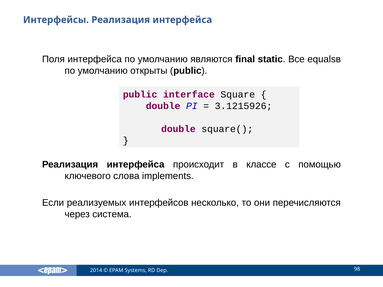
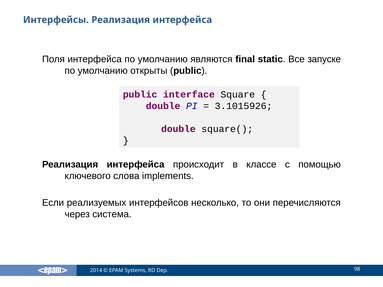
equalsв: equalsв -> запуске
3.1215926: 3.1215926 -> 3.1015926
